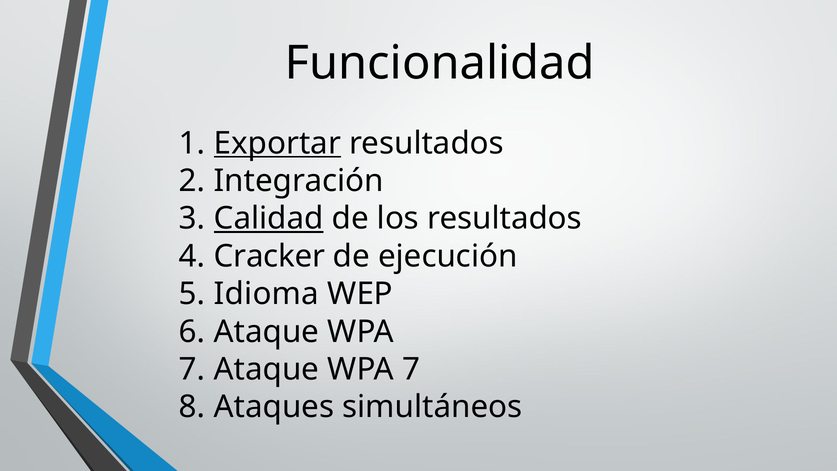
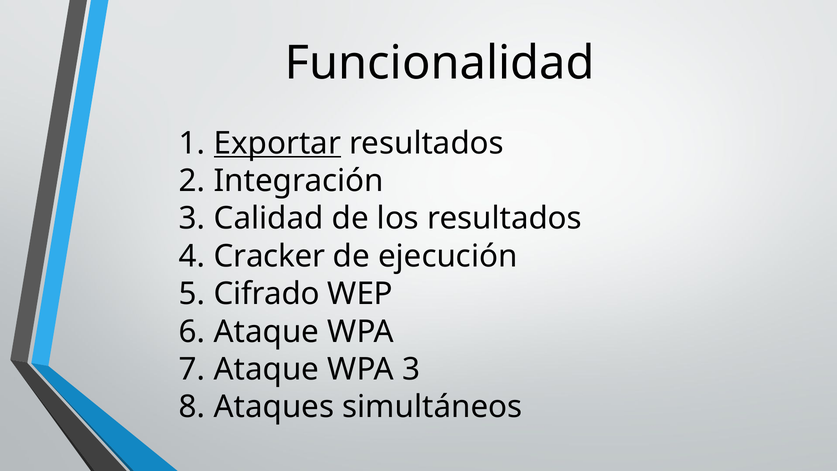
Calidad underline: present -> none
Idioma: Idioma -> Cifrado
7 at (411, 369): 7 -> 3
